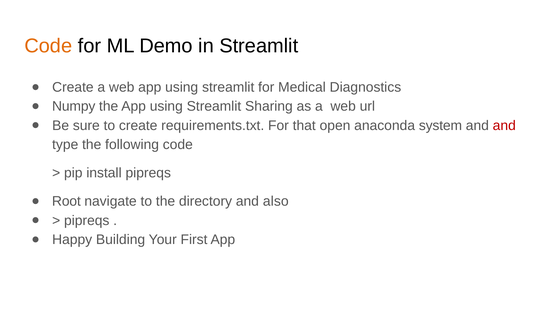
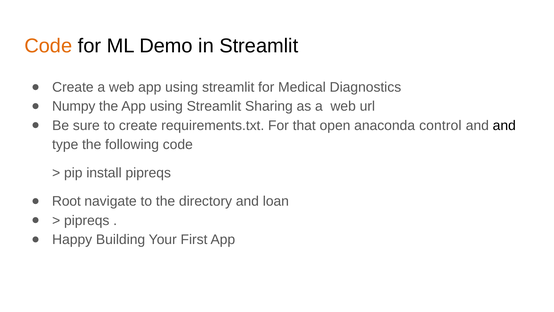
system: system -> control
and at (504, 125) colour: red -> black
also: also -> loan
